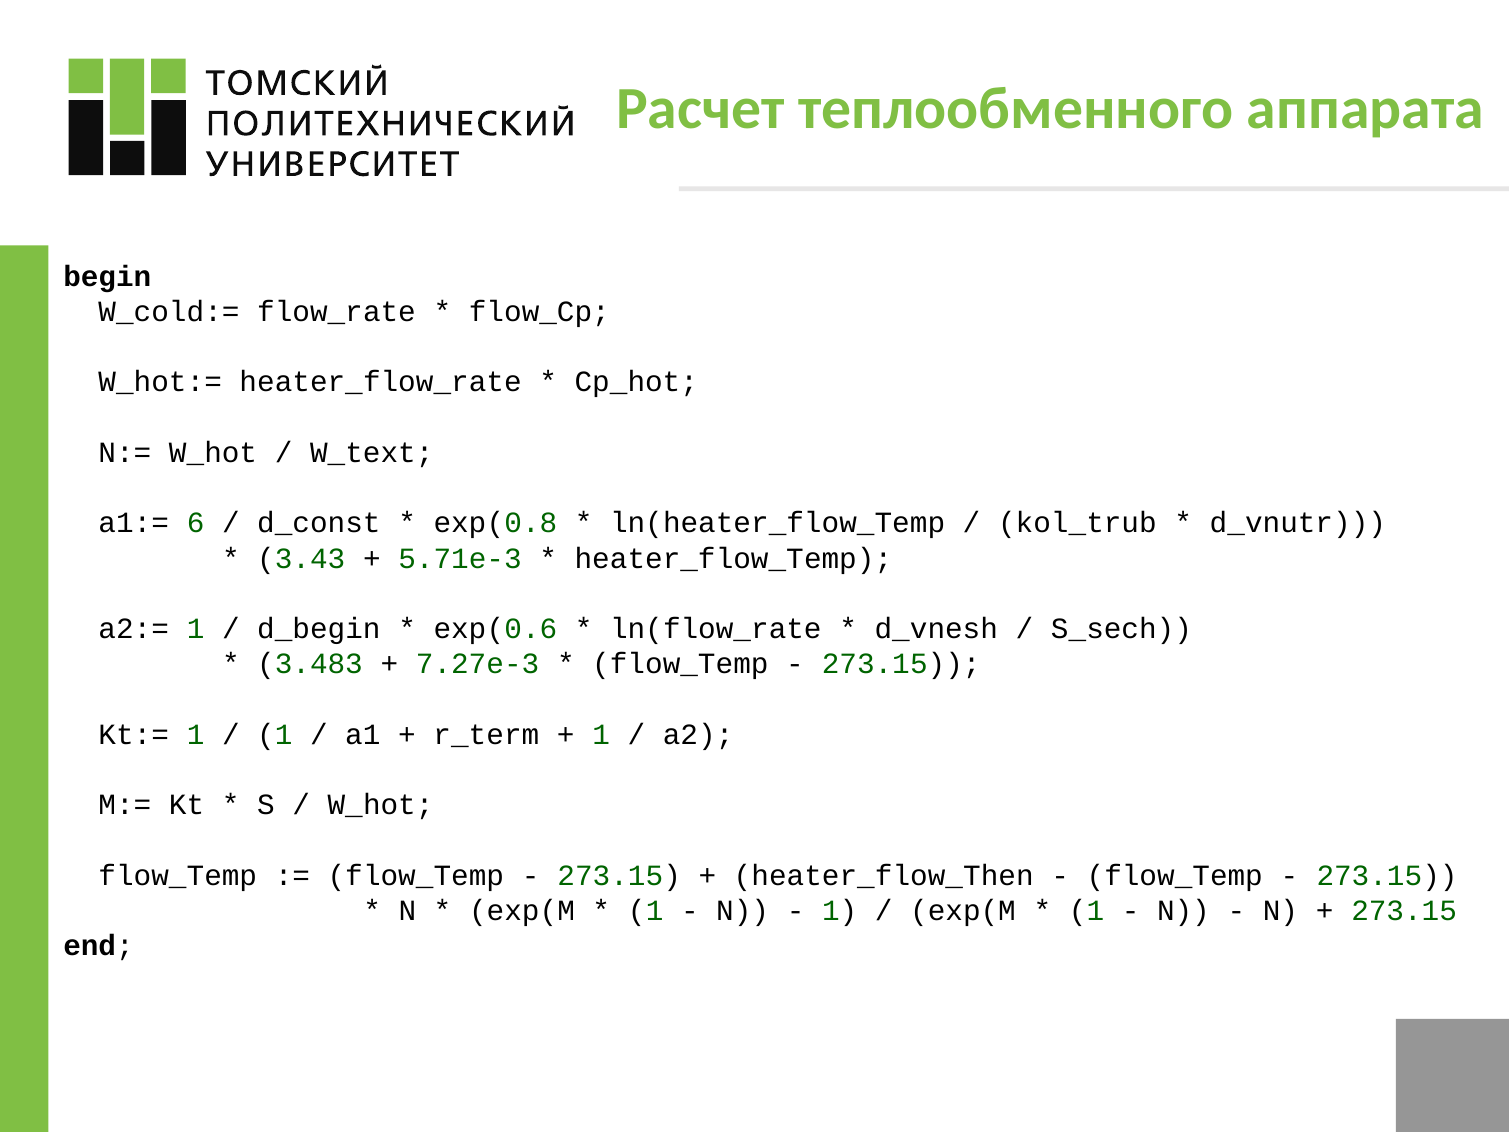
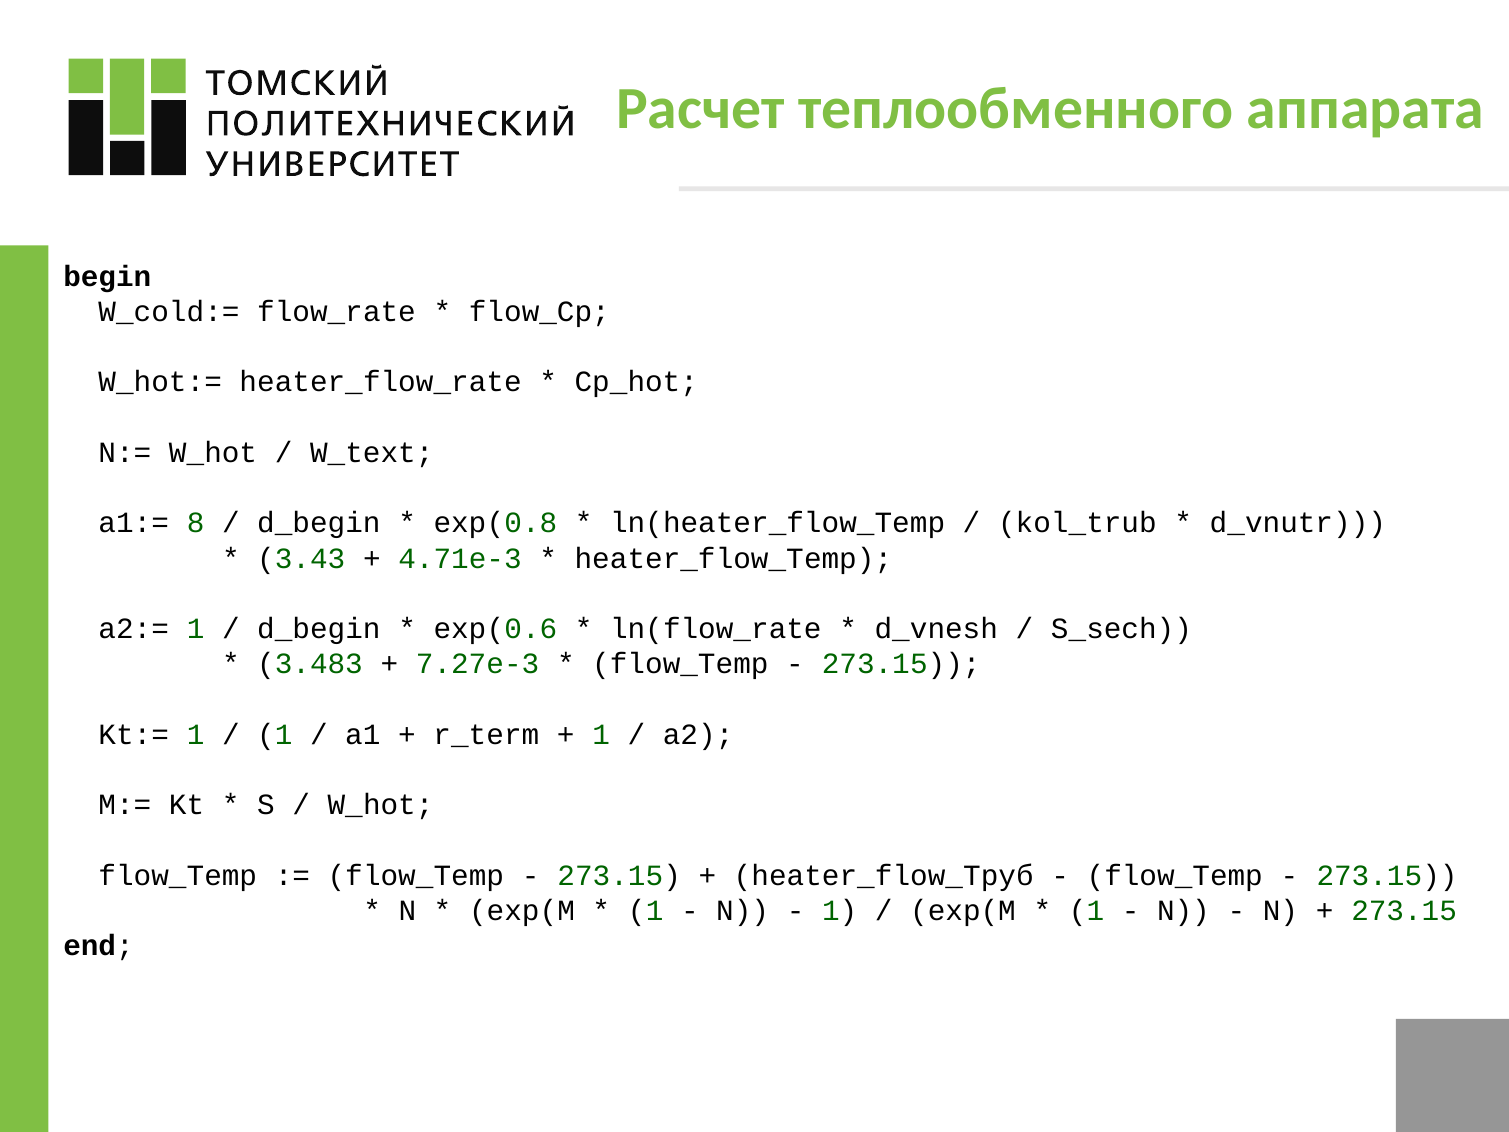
a1:= 6: 6 -> 8
d_const at (319, 523): d_const -> d_begin
5.71e-3: 5.71e-3 -> 4.71e-3
heater_flow_Then: heater_flow_Then -> heater_flow_Труб
